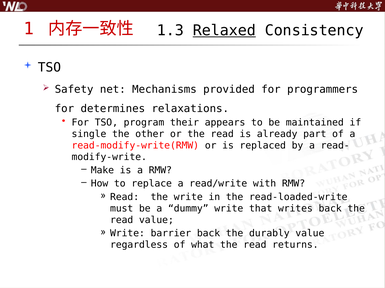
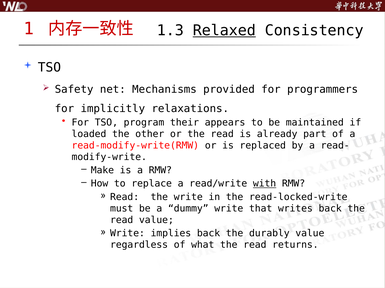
determines: determines -> implicitly
single: single -> loaded
with underline: none -> present
read-loaded-write: read-loaded-write -> read-locked-write
barrier: barrier -> implies
